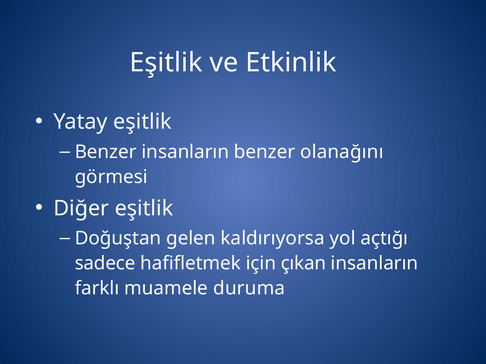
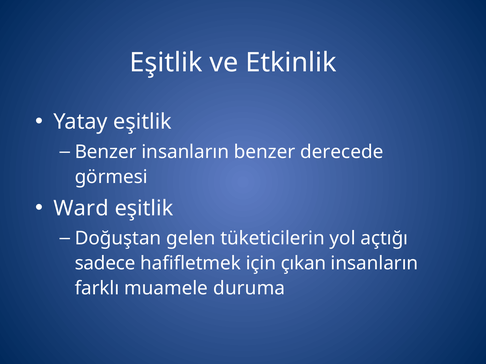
olanağını: olanağını -> derecede
Diğer: Diğer -> Ward
kaldırıyorsa: kaldırıyorsa -> tüketicilerin
